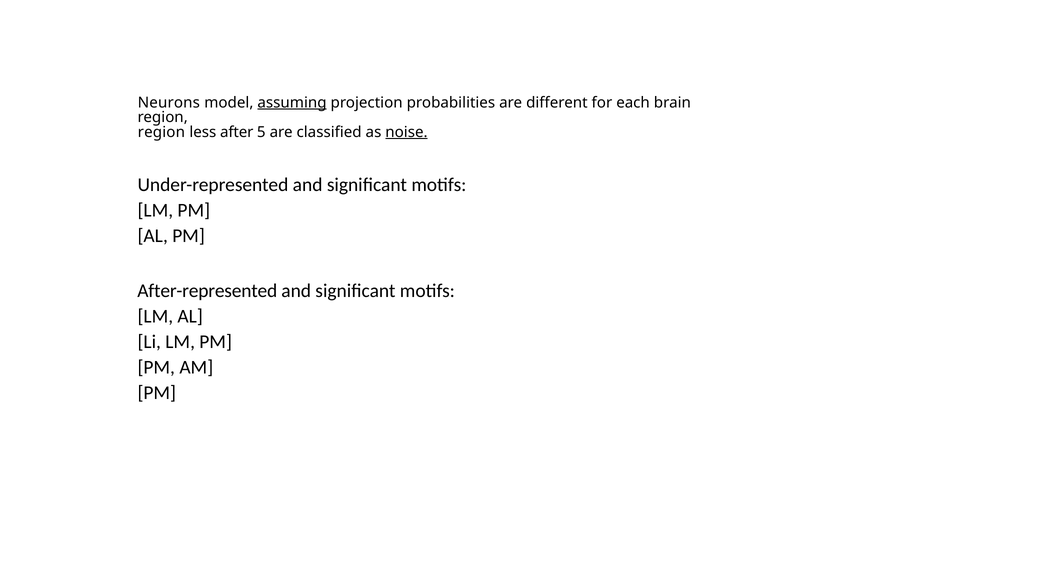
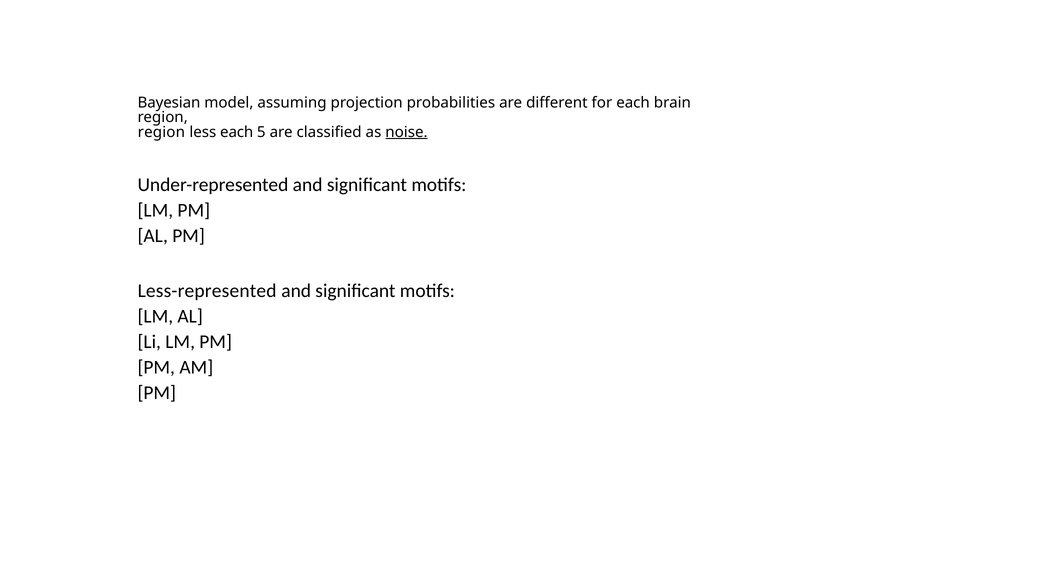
Neurons: Neurons -> Bayesian
assuming underline: present -> none
less after: after -> each
After-represented: After-represented -> Less-represented
